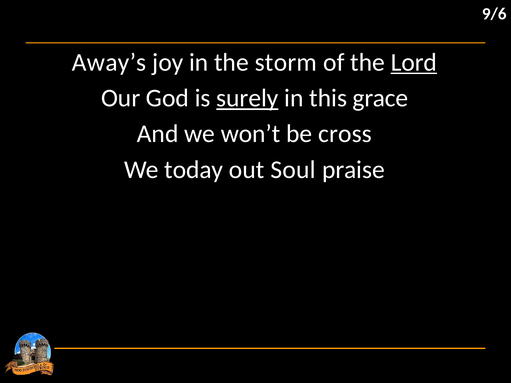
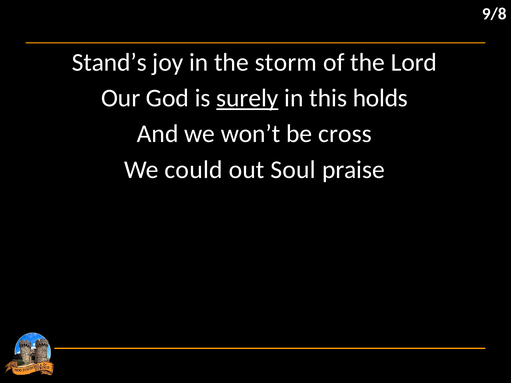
9/6: 9/6 -> 9/8
Away’s: Away’s -> Stand’s
Lord underline: present -> none
grace: grace -> holds
today: today -> could
